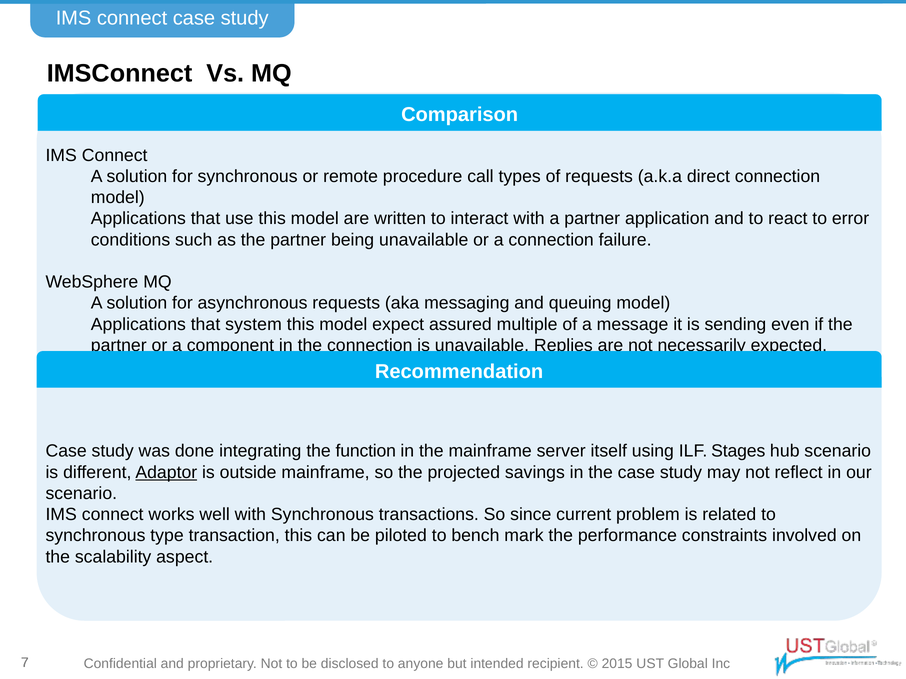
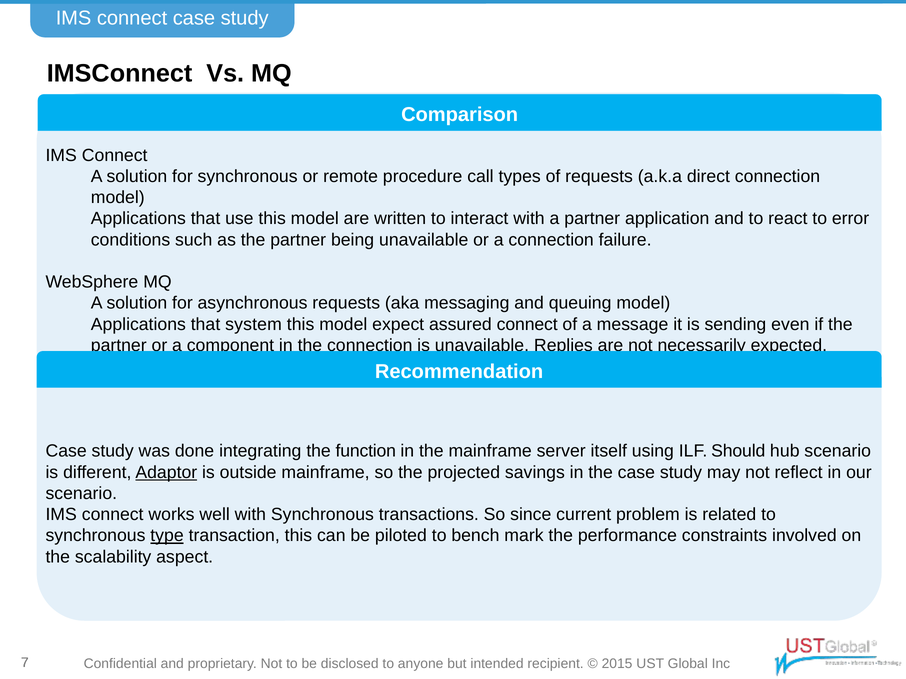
assured multiple: multiple -> connect
Stages: Stages -> Should
type at (167, 536) underline: none -> present
